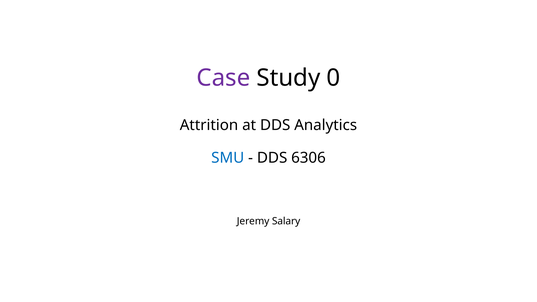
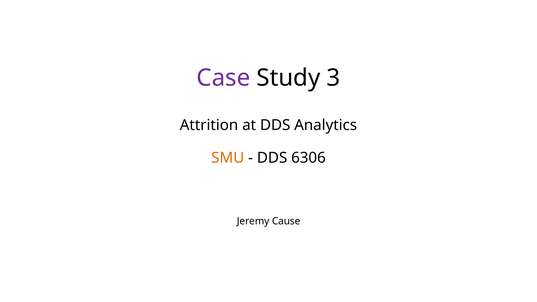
0: 0 -> 3
SMU colour: blue -> orange
Salary: Salary -> Cause
